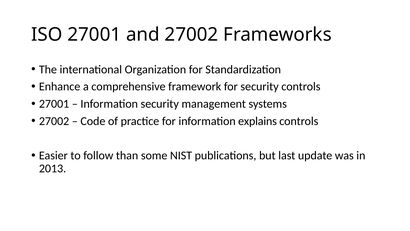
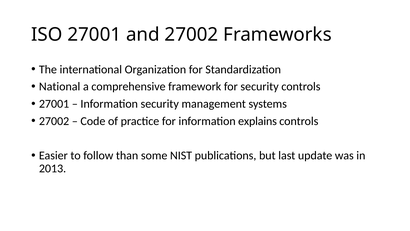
Enhance: Enhance -> National
